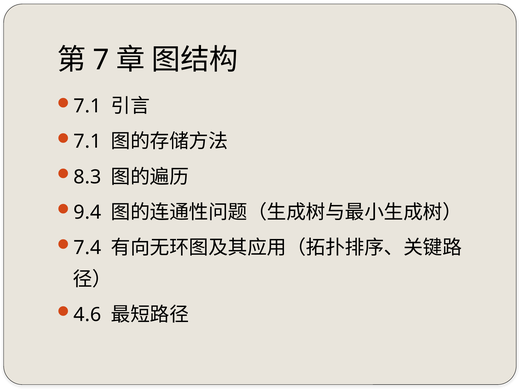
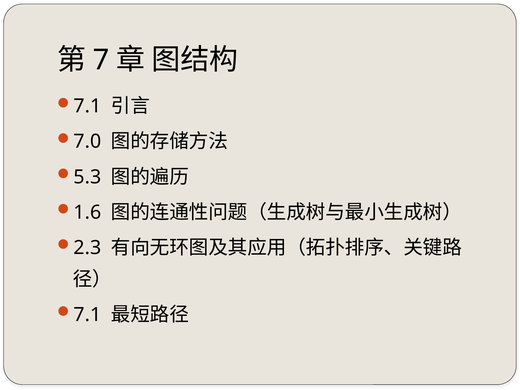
7.1 at (87, 142): 7.1 -> 7.0
8.3: 8.3 -> 5.3
9.4: 9.4 -> 1.6
7.4: 7.4 -> 2.3
4.6 at (87, 315): 4.6 -> 7.1
